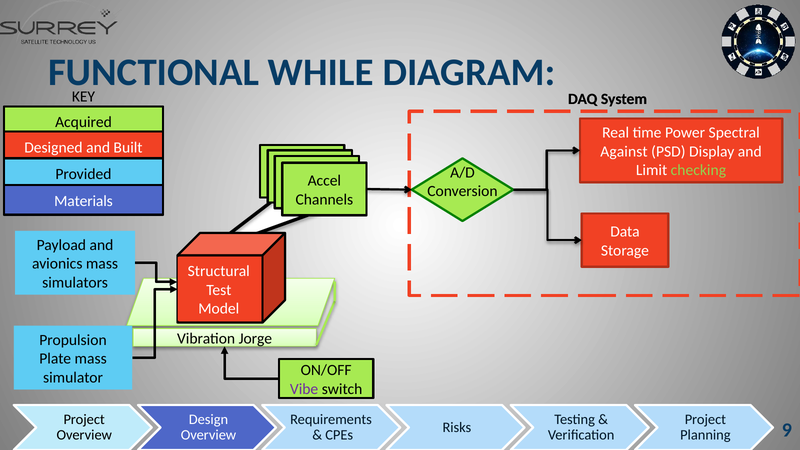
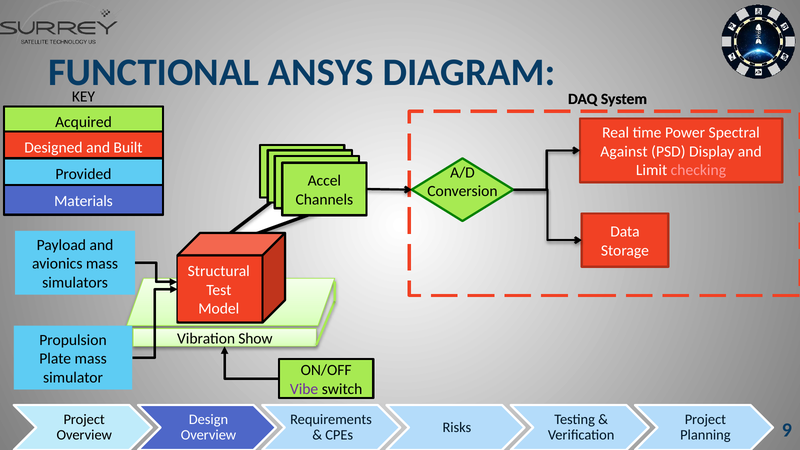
WHILE: WHILE -> ANSYS
checking colour: light green -> pink
Jorge: Jorge -> Show
